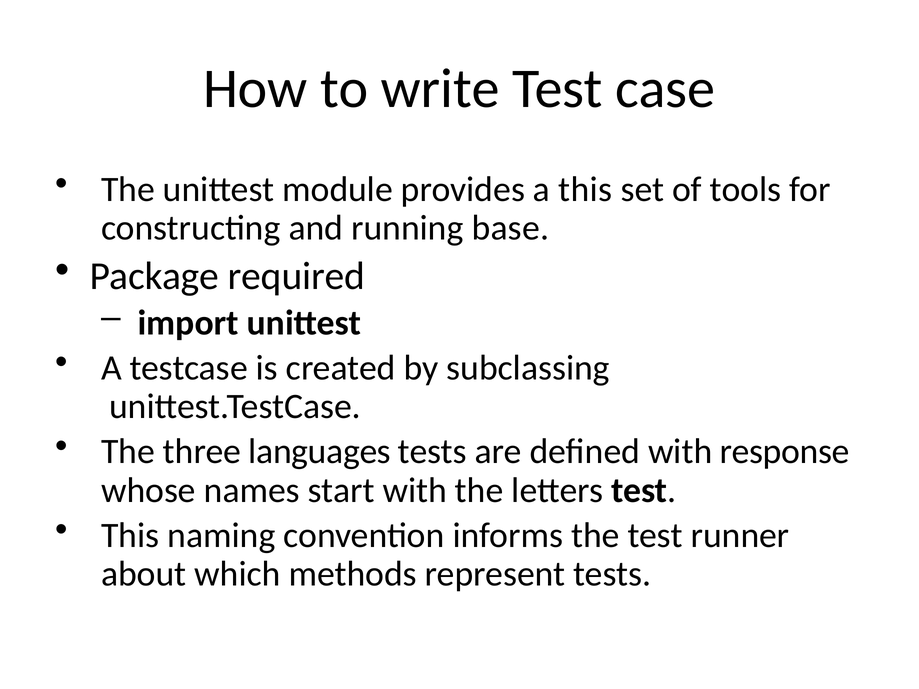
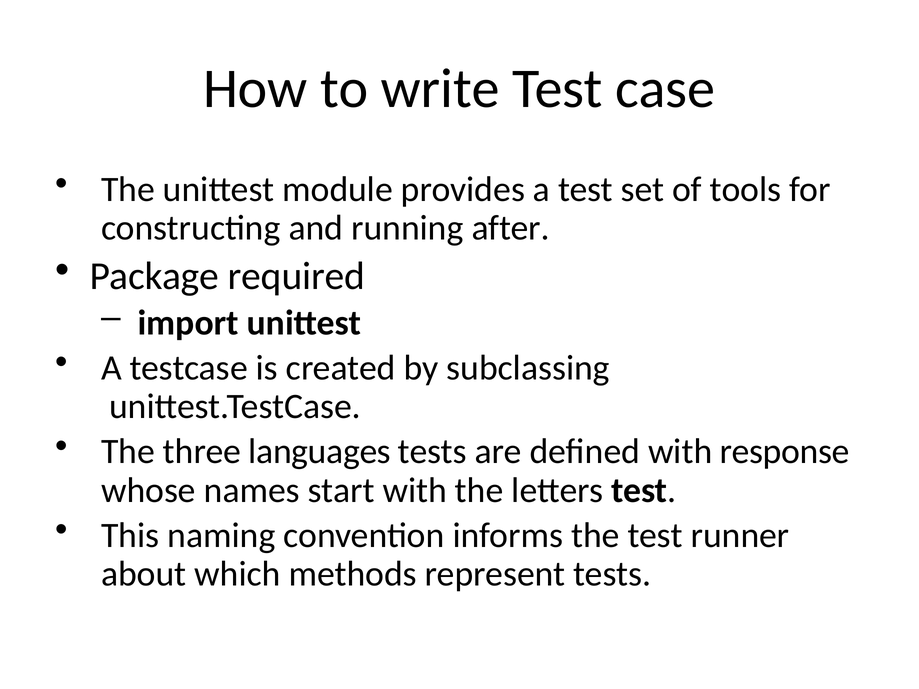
a this: this -> test
base: base -> after
